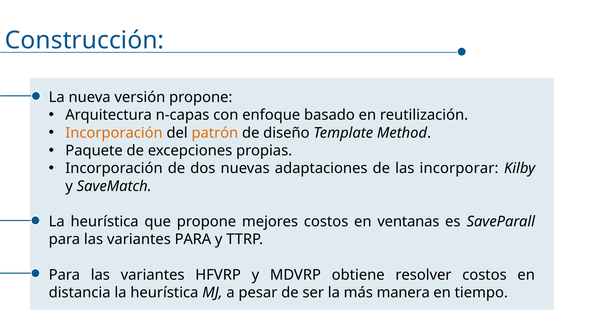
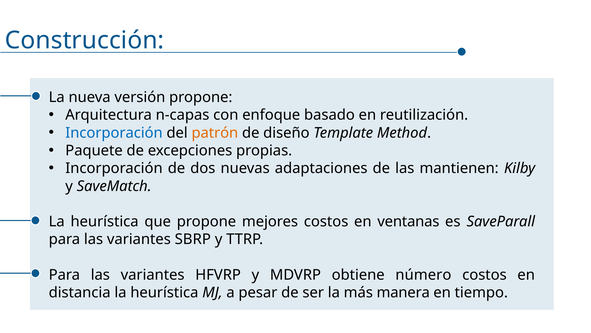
Incorporación at (114, 133) colour: orange -> blue
incorporar: incorporar -> mantienen
variantes PARA: PARA -> SBRP
resolver: resolver -> número
